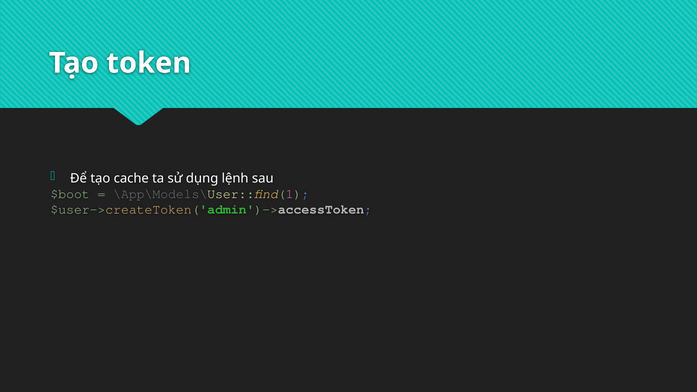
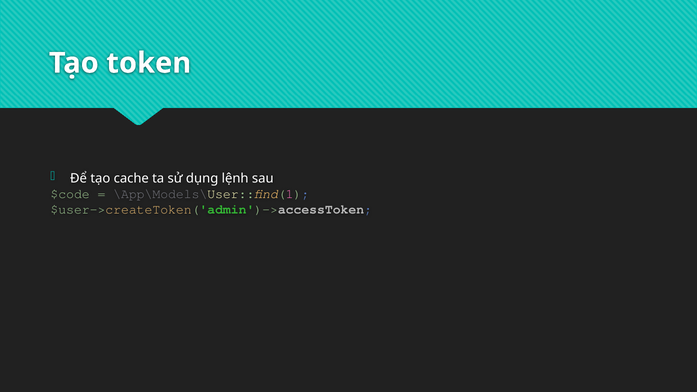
$boot: $boot -> $code
